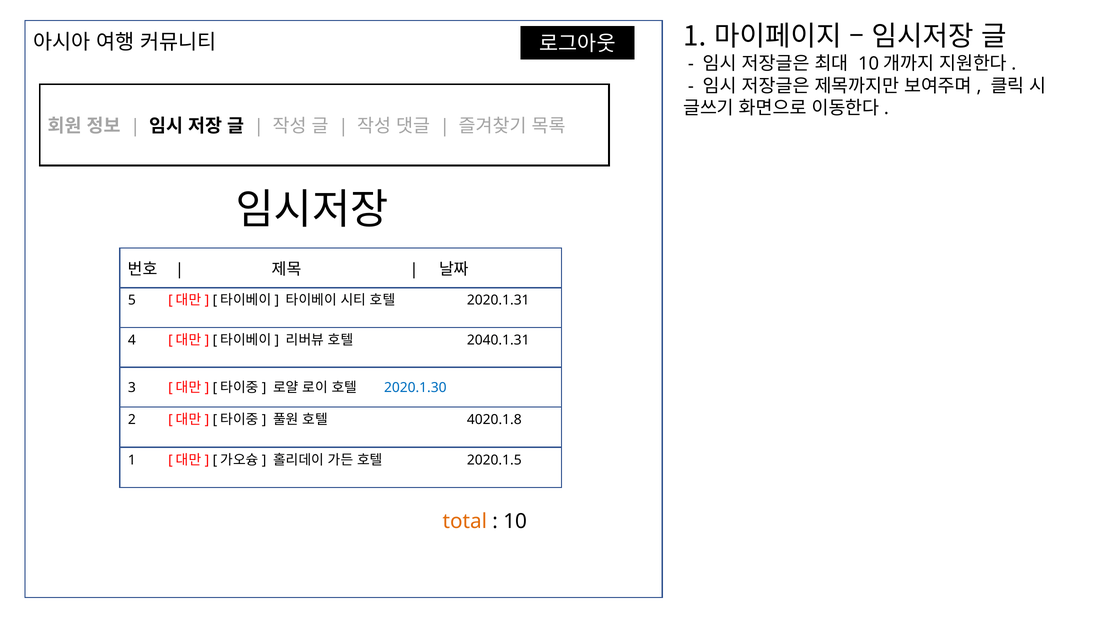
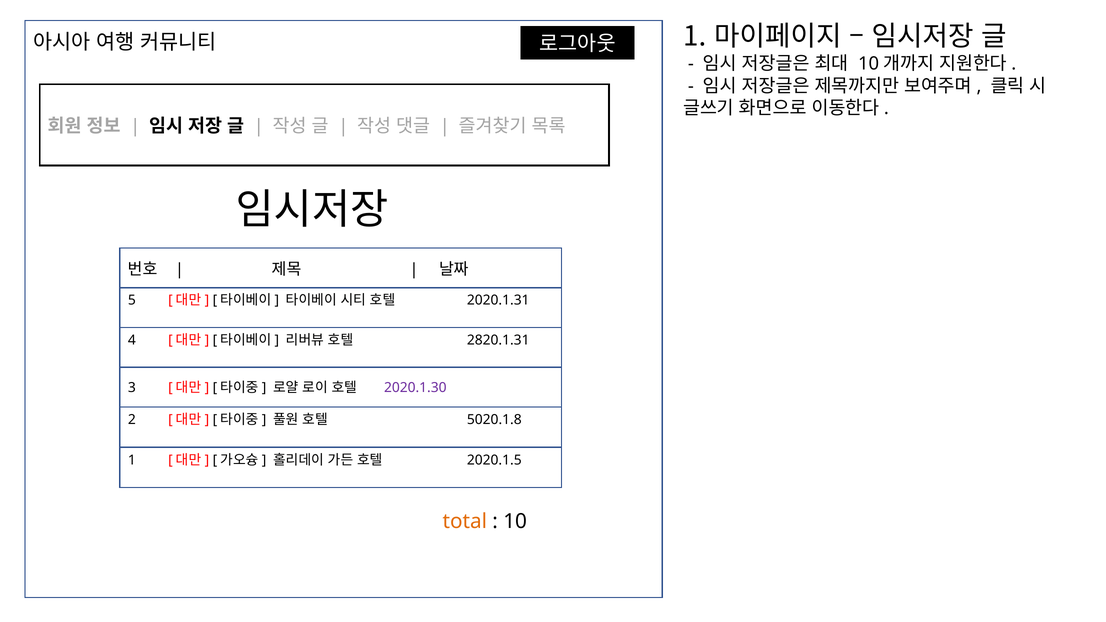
2040.1.31: 2040.1.31 -> 2820.1.31
2020.1.30 colour: blue -> purple
4020.1.8: 4020.1.8 -> 5020.1.8
